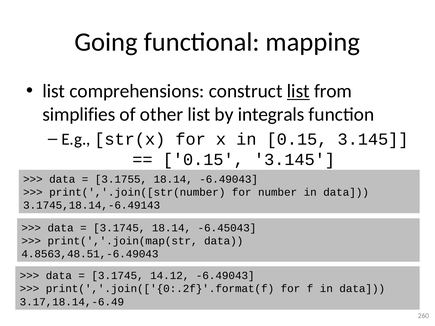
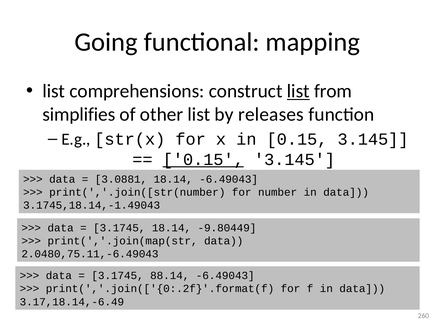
integrals: integrals -> releases
0.15 at (203, 160) underline: none -> present
3.1755: 3.1755 -> 3.0881
3.1745,18.14,-6.49143: 3.1745,18.14,-6.49143 -> 3.1745,18.14,-1.49043
-6.45043: -6.45043 -> -9.80449
4.8563,48.51,-6.49043: 4.8563,48.51,-6.49043 -> 2.0480,75.11,-6.49043
14.12: 14.12 -> 88.14
